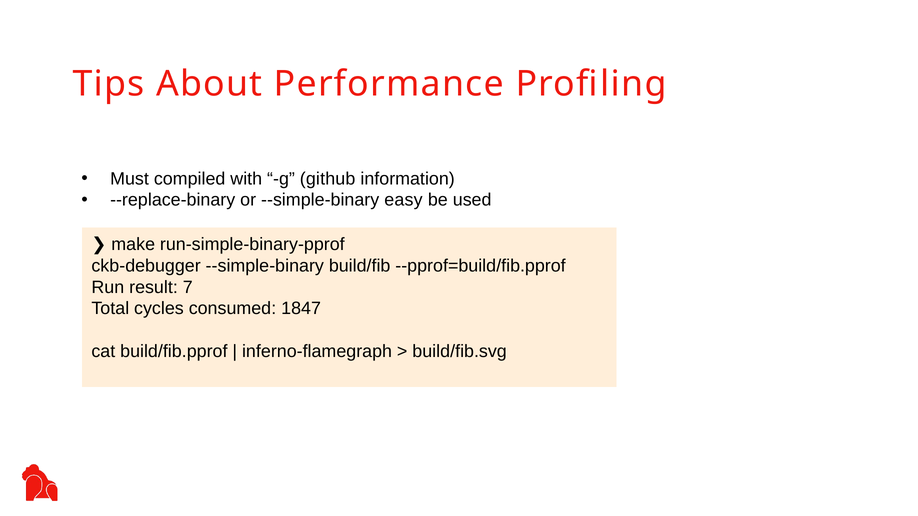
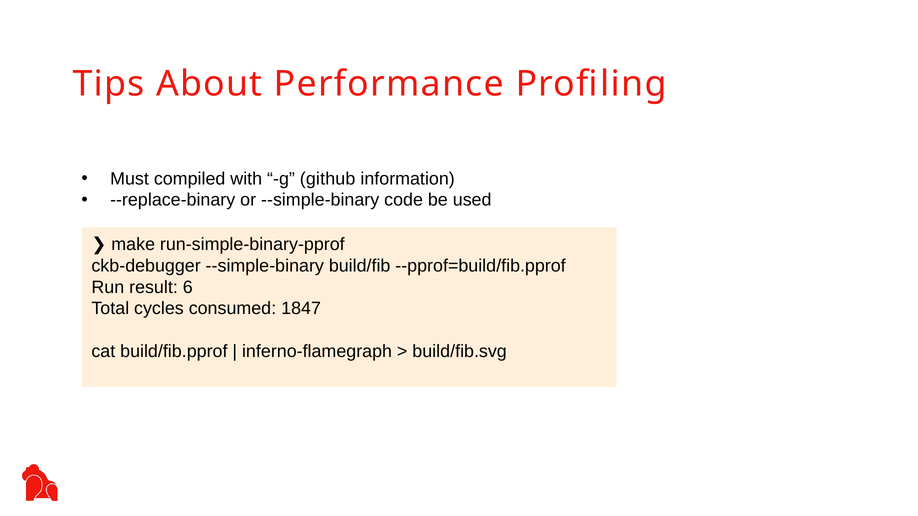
easy: easy -> code
7: 7 -> 6
